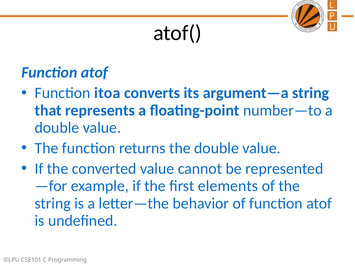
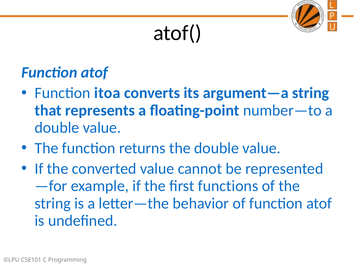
elements: elements -> functions
